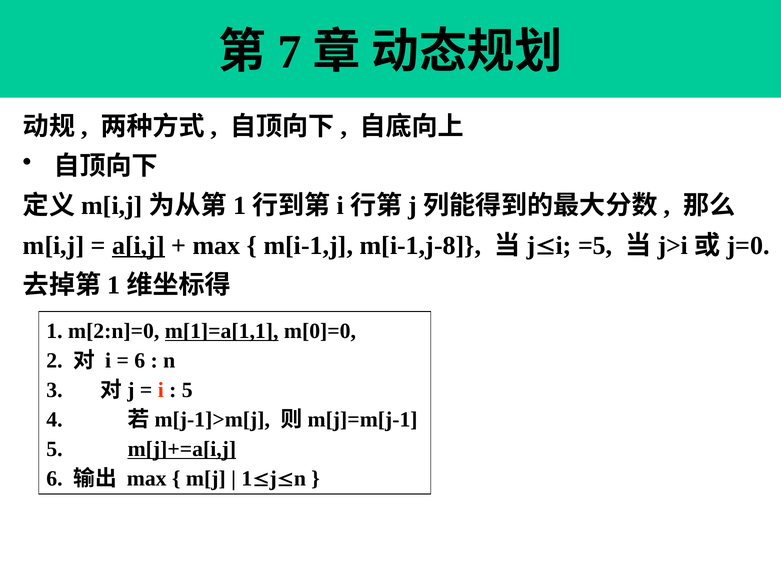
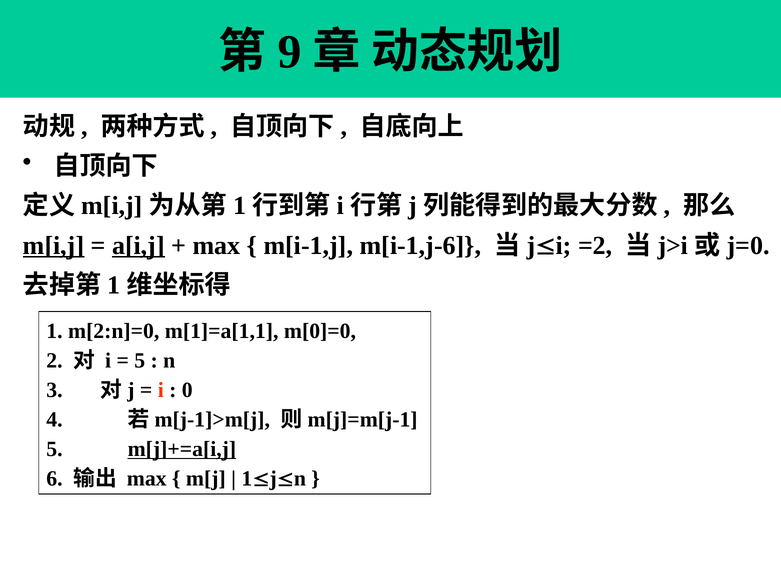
7: 7 -> 9
m[i,j underline: none -> present
m[i-1,j-8: m[i-1,j-8 -> m[i-1,j-6
=5: =5 -> =2
m[1]=a[1,1 underline: present -> none
6 at (140, 360): 6 -> 5
5 at (187, 390): 5 -> 0
